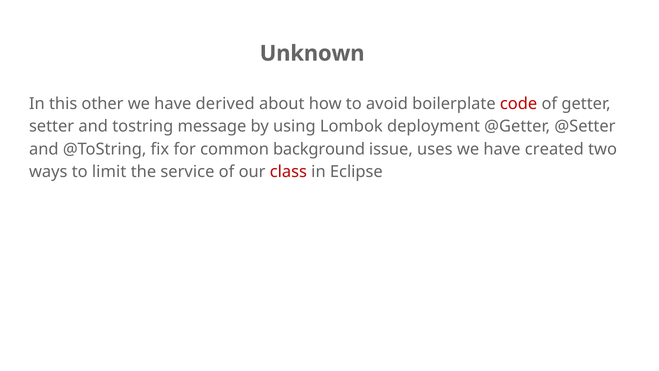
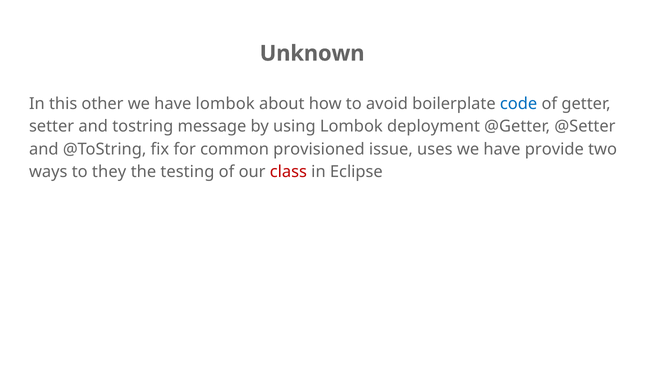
have derived: derived -> lombok
code colour: red -> blue
background: background -> provisioned
created: created -> provide
limit: limit -> they
service: service -> testing
